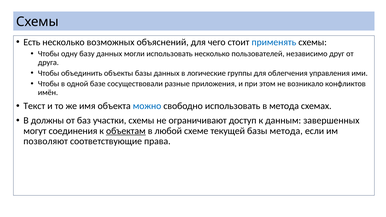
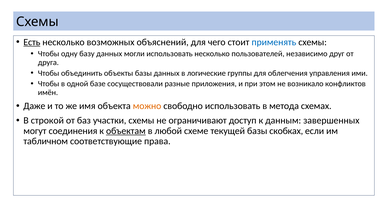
Есть underline: none -> present
Текст: Текст -> Даже
можно colour: blue -> orange
должны: должны -> строкой
базы метода: метода -> скобках
позволяют: позволяют -> табличном
